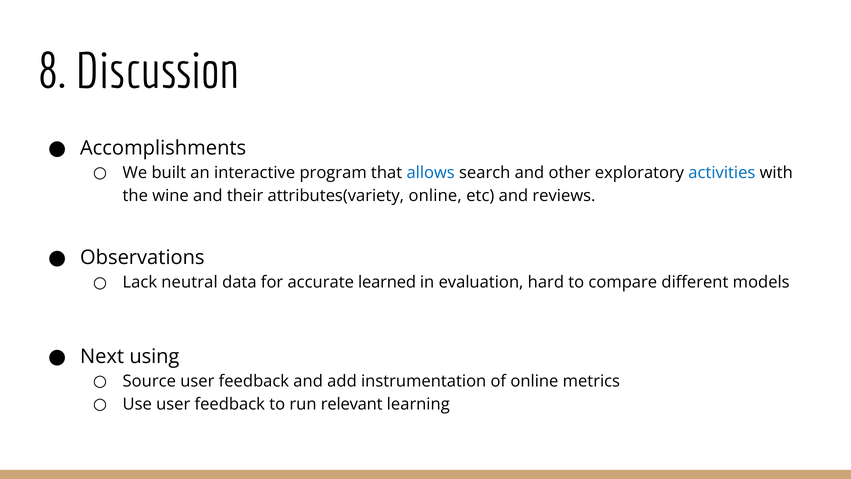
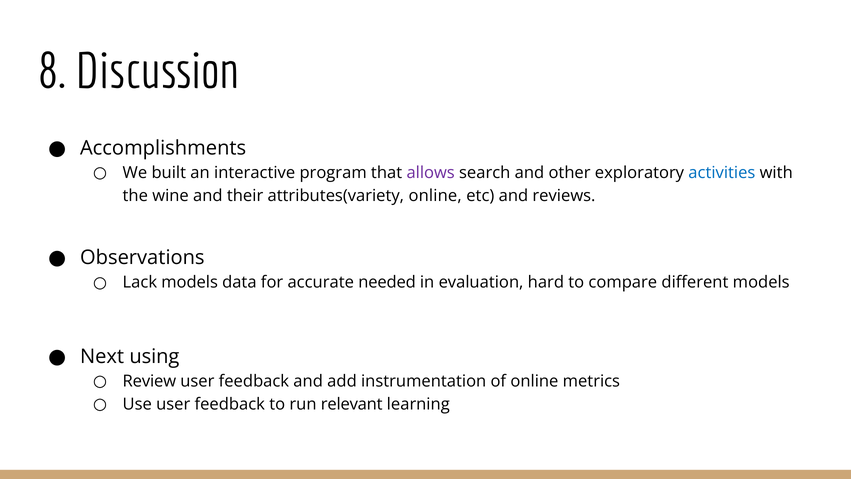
allows colour: blue -> purple
Lack neutral: neutral -> models
learned: learned -> needed
Source: Source -> Review
